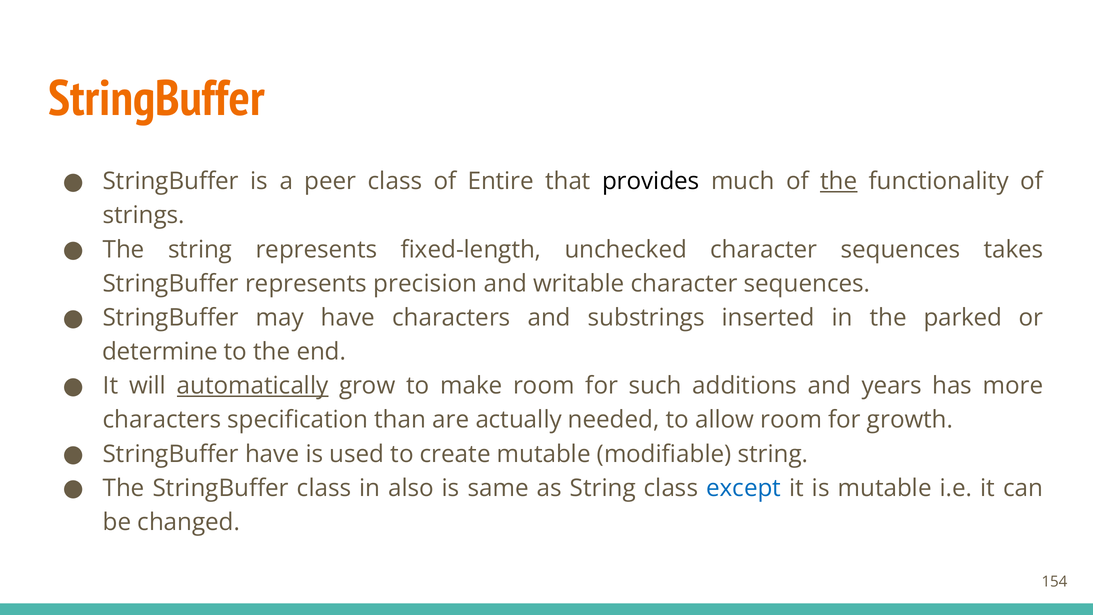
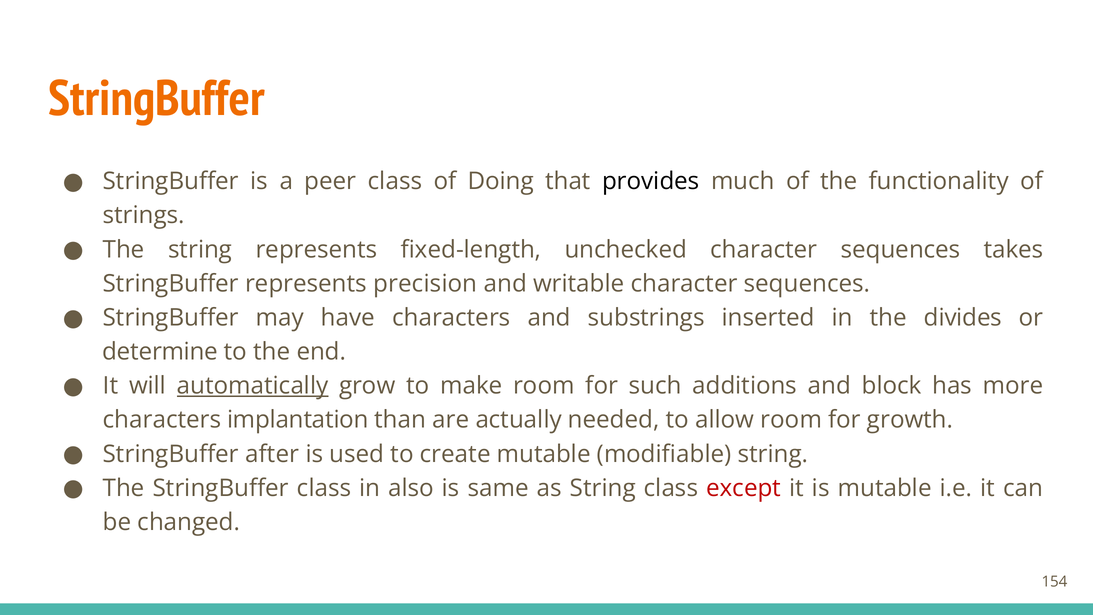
Entire: Entire -> Doing
the at (839, 181) underline: present -> none
parked: parked -> divides
years: years -> block
specification: specification -> implantation
StringBuffer have: have -> after
except colour: blue -> red
